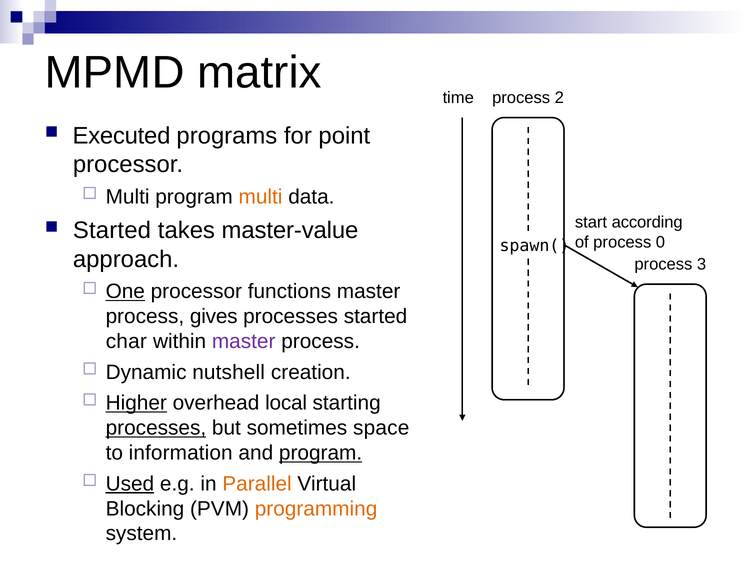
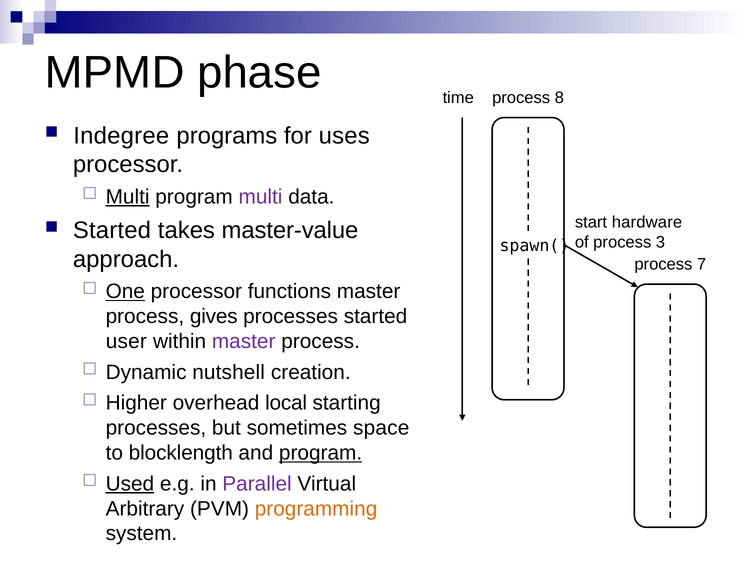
matrix: matrix -> phase
2: 2 -> 8
Executed: Executed -> Indegree
point: point -> uses
Multi at (128, 197) underline: none -> present
multi at (260, 197) colour: orange -> purple
according: according -> hardware
0: 0 -> 3
3: 3 -> 7
char: char -> user
Higher underline: present -> none
processes at (156, 428) underline: present -> none
information: information -> blocklength
Parallel colour: orange -> purple
Blocking: Blocking -> Arbitrary
